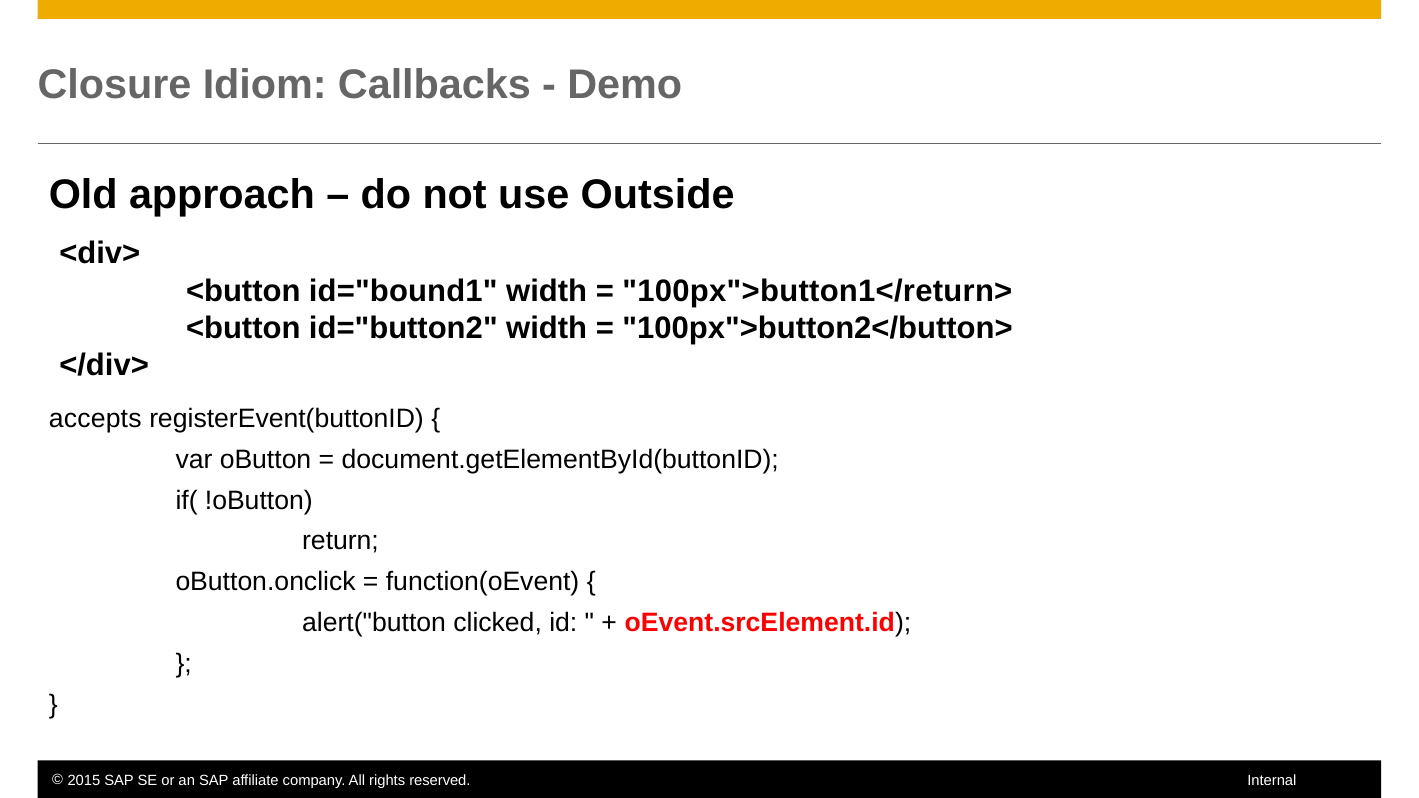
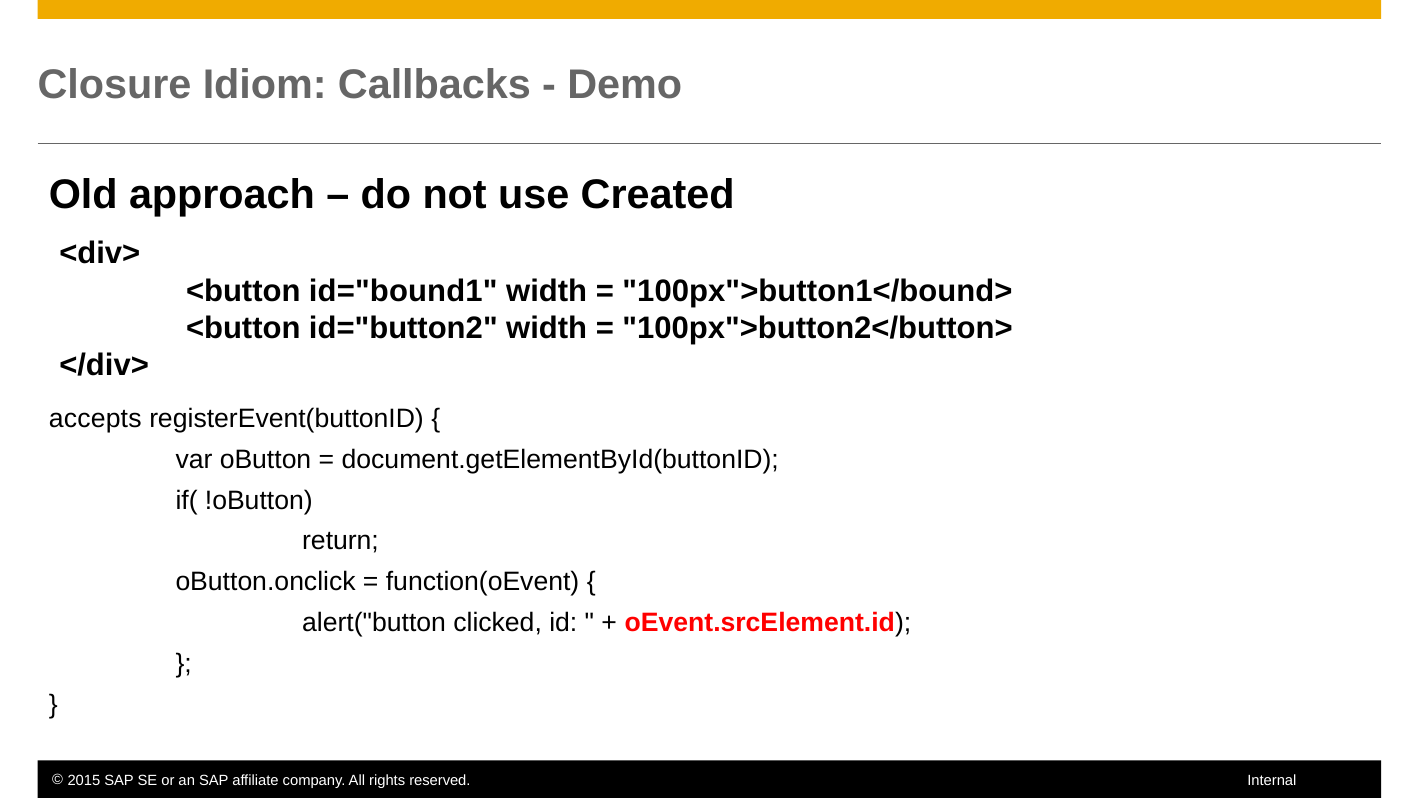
Outside: Outside -> Created
100px">button1</return>: 100px">button1</return> -> 100px">button1</bound>
